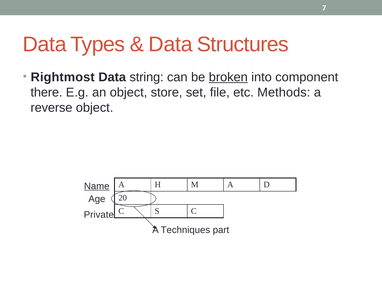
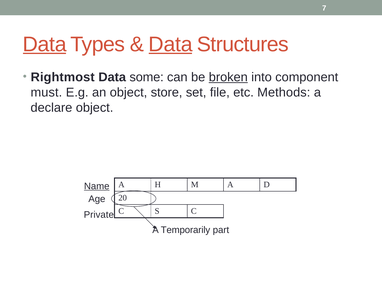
Data at (45, 44) underline: none -> present
Data at (170, 44) underline: none -> present
string: string -> some
there: there -> must
reverse: reverse -> declare
Techniques: Techniques -> Temporarily
